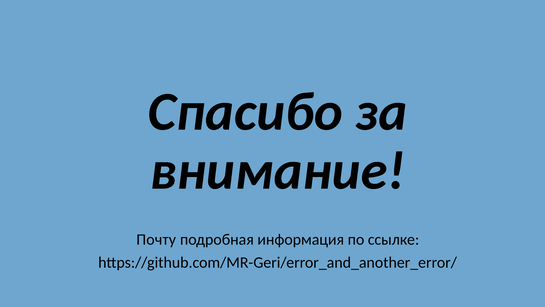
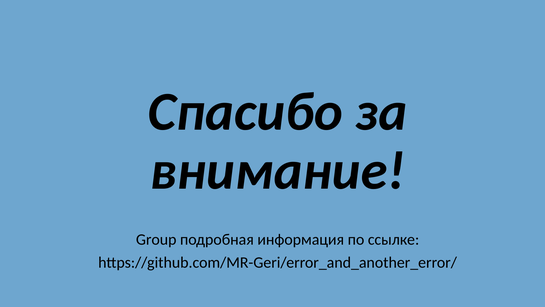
Почту: Почту -> Group
